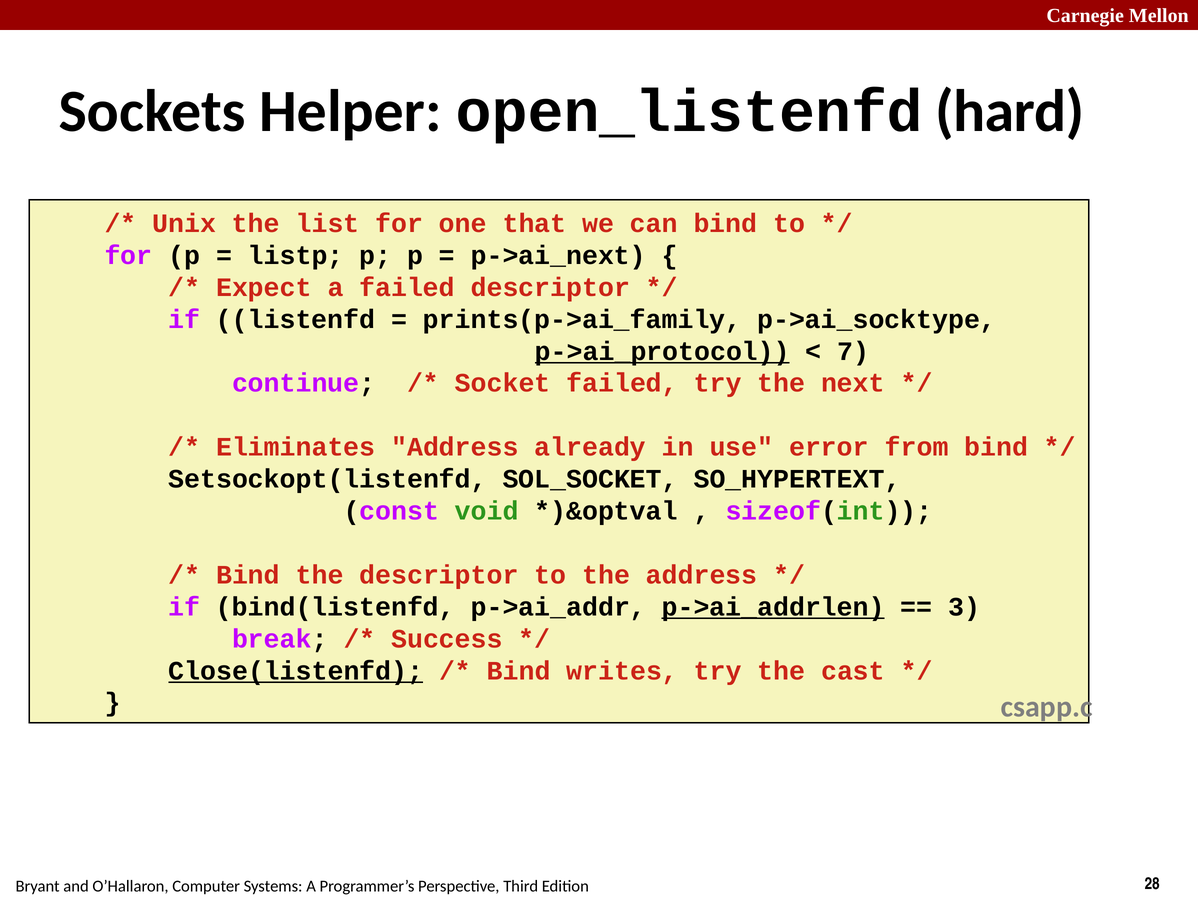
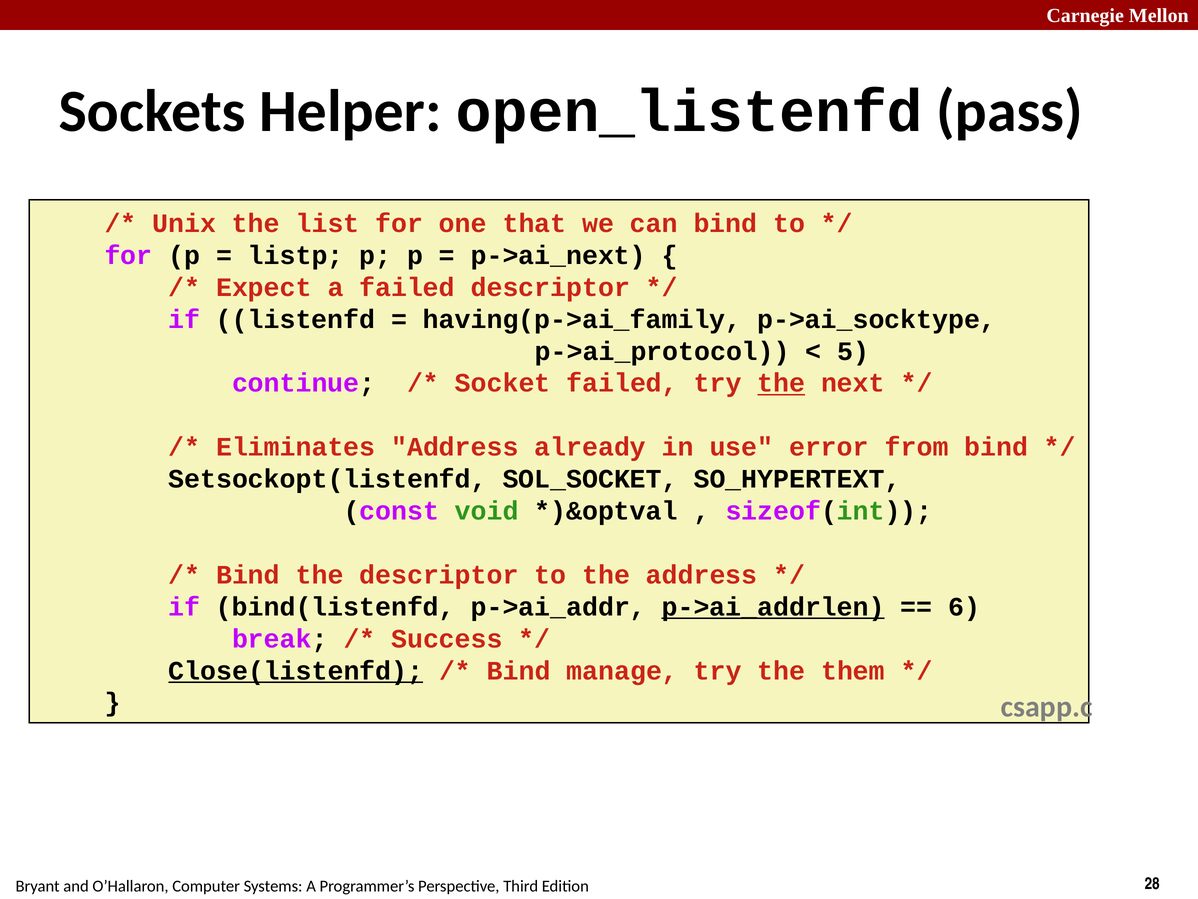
hard: hard -> pass
prints(p->ai_family: prints(p->ai_family -> having(p->ai_family
p->ai_protocol underline: present -> none
7: 7 -> 5
the at (781, 383) underline: none -> present
3: 3 -> 6
writes: writes -> manage
cast: cast -> them
